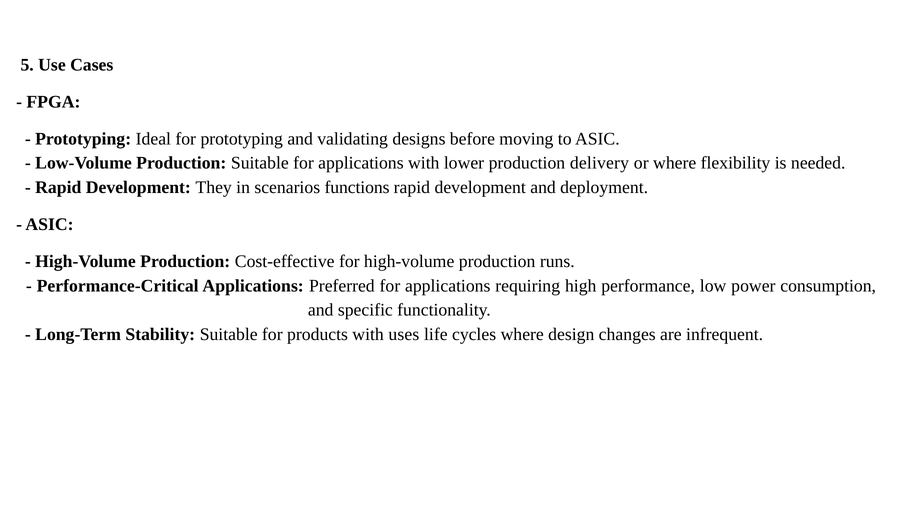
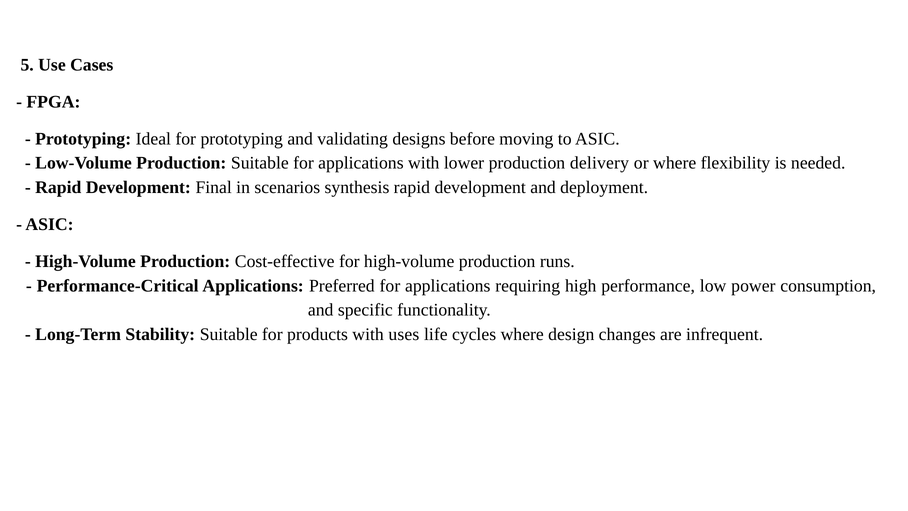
They: They -> Final
functions: functions -> synthesis
